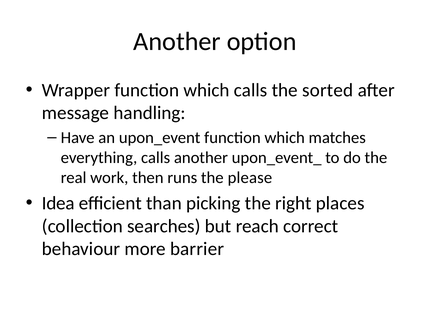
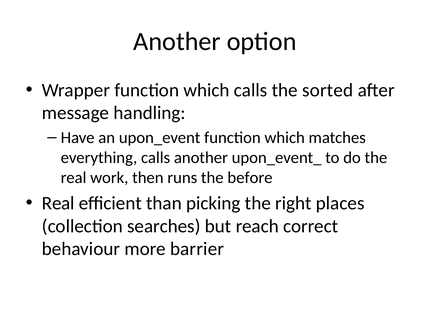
please: please -> before
Idea at (58, 203): Idea -> Real
